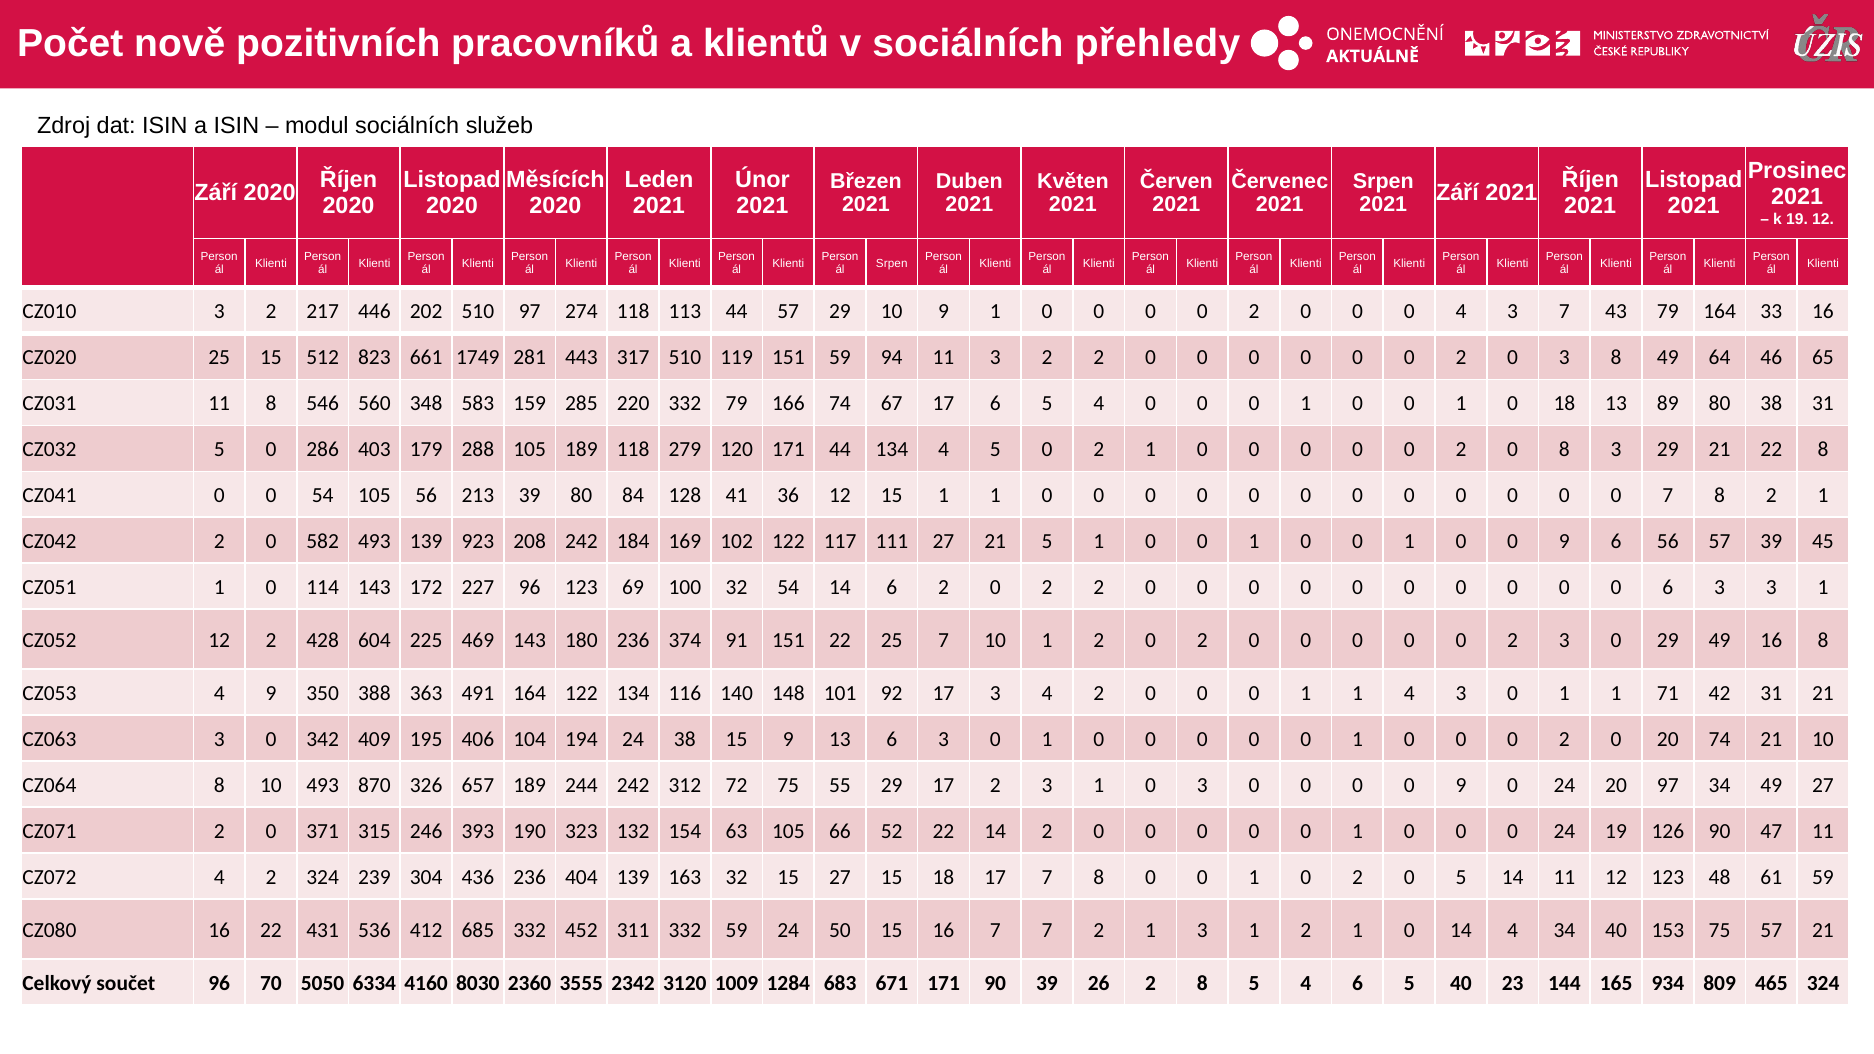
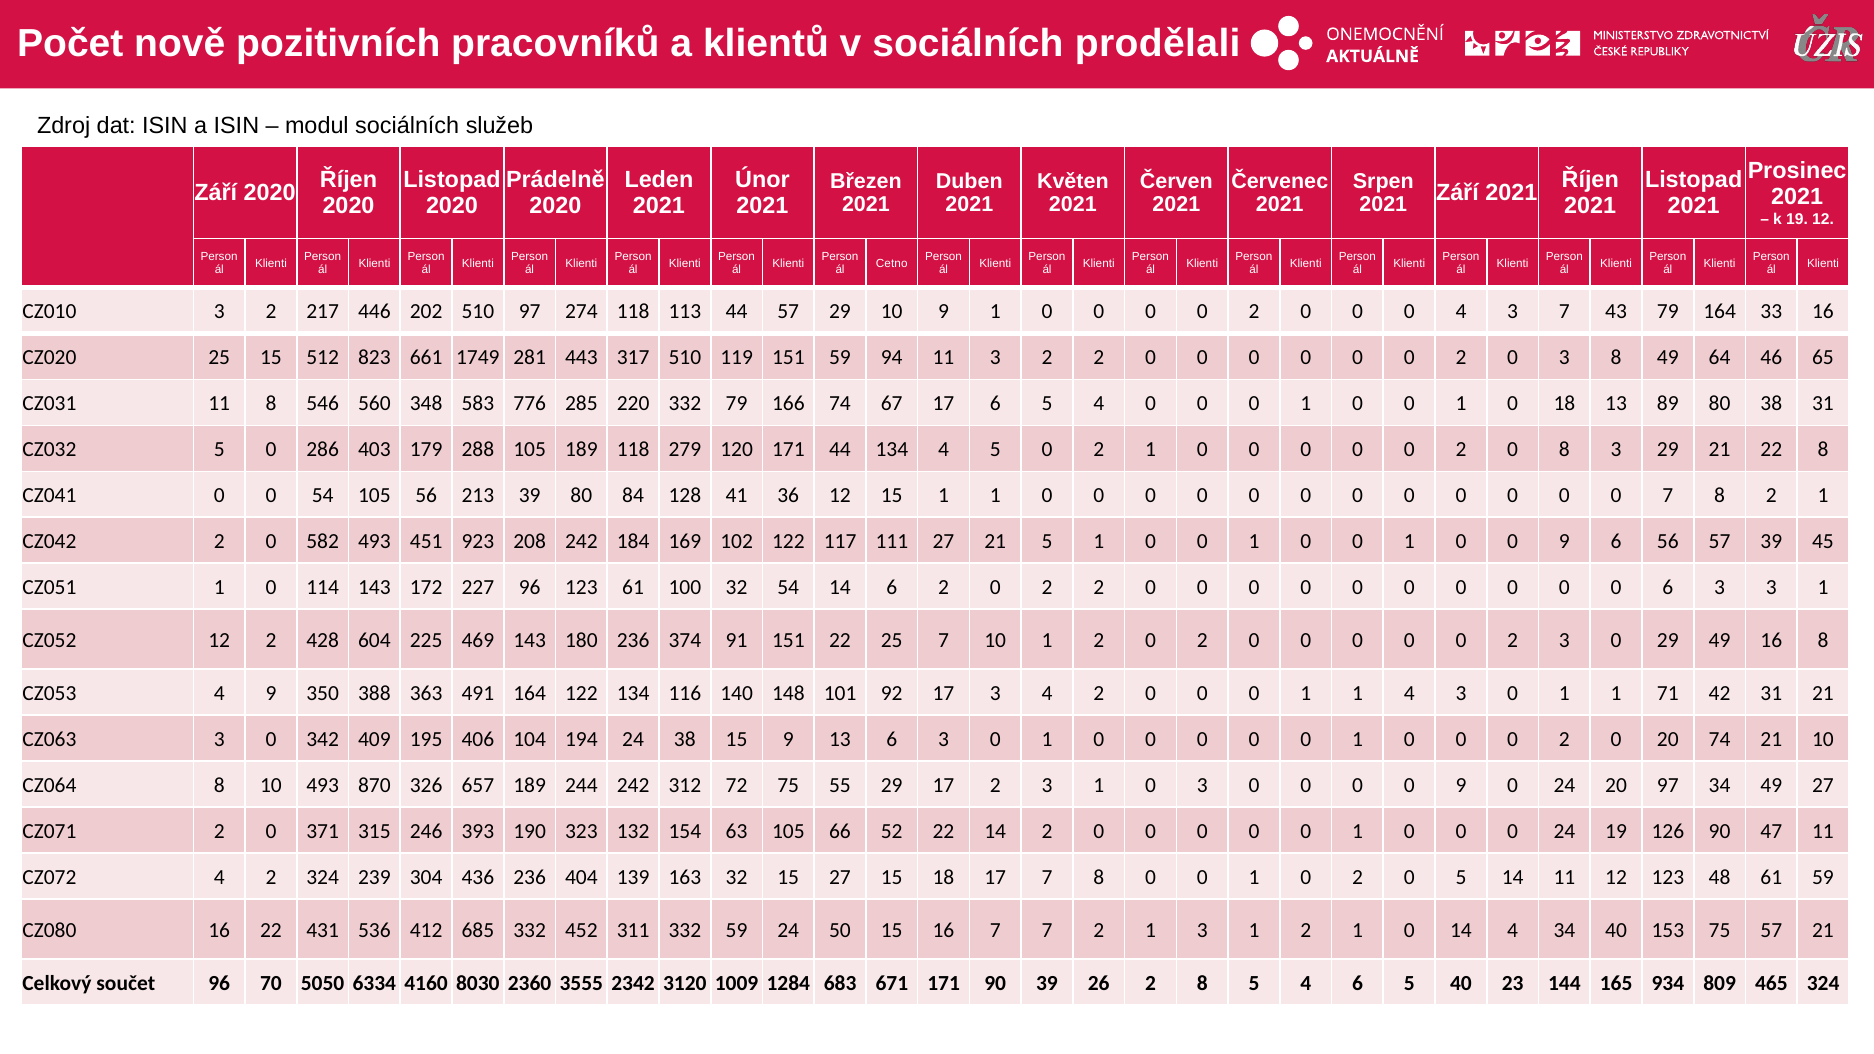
přehledy: přehledy -> prodělali
Měsících: Měsících -> Prádelně
Srpen at (892, 263): Srpen -> Cetno
159: 159 -> 776
493 139: 139 -> 451
123 69: 69 -> 61
